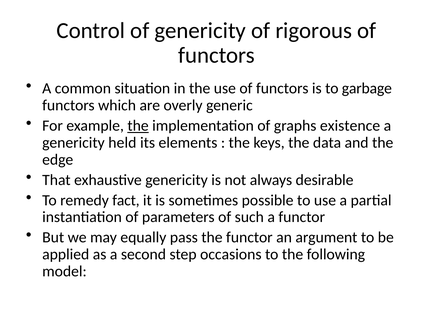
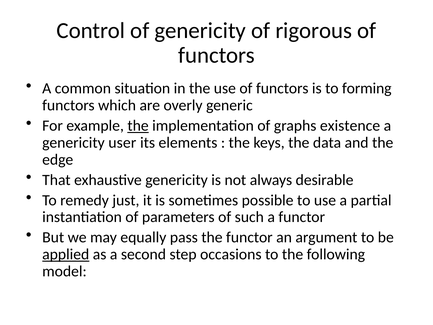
garbage: garbage -> forming
held: held -> user
fact: fact -> just
applied underline: none -> present
